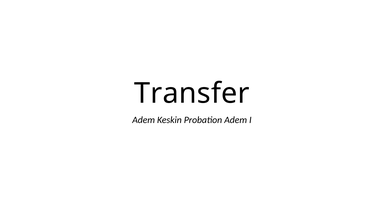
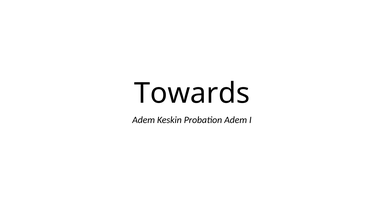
Transfer: Transfer -> Towards
